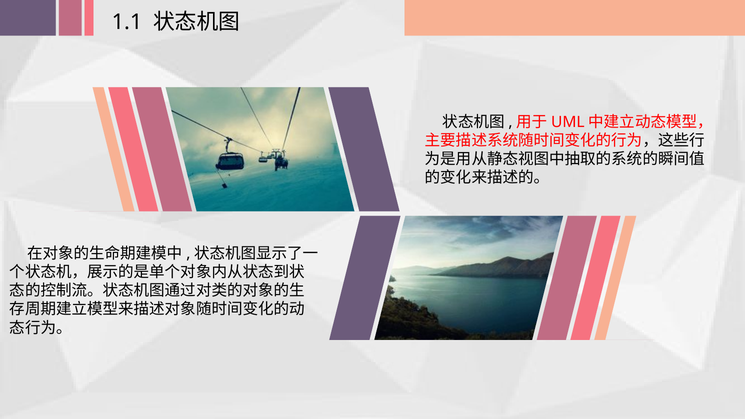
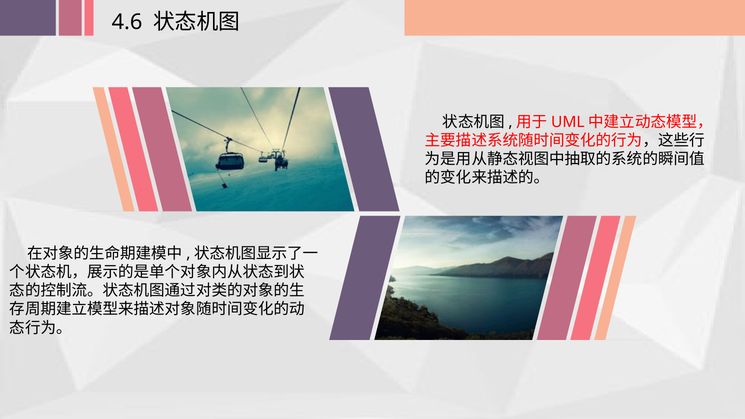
1.1: 1.1 -> 4.6
